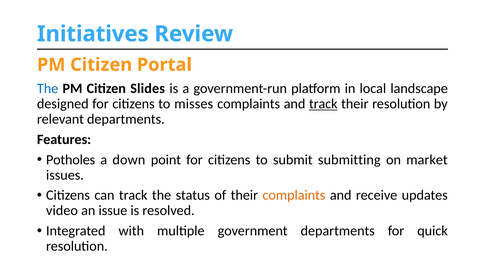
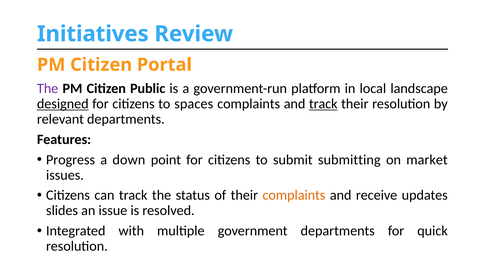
The at (48, 89) colour: blue -> purple
Slides: Slides -> Public
designed underline: none -> present
misses: misses -> spaces
Potholes: Potholes -> Progress
video: video -> slides
